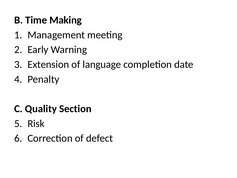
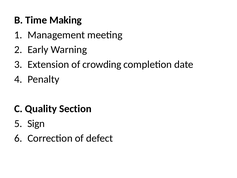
language: language -> crowding
Risk: Risk -> Sign
